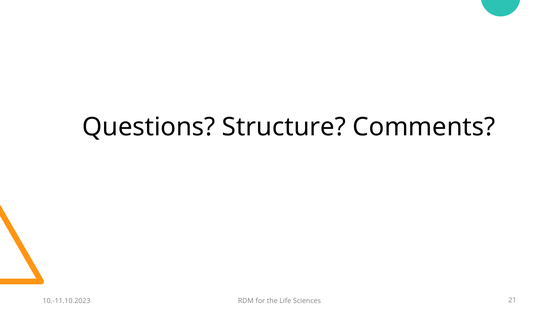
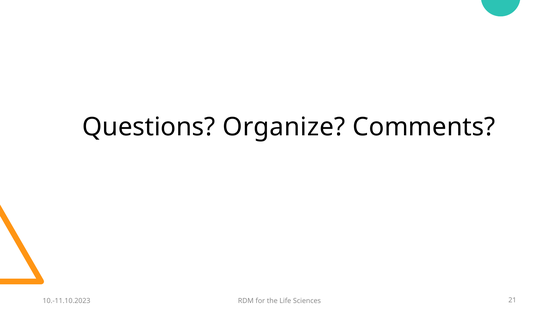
Structure: Structure -> Organize
